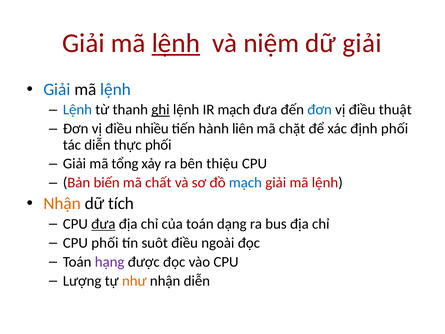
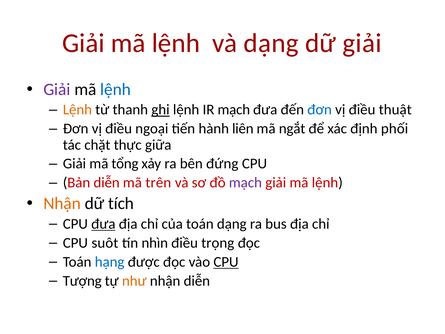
lệnh at (176, 43) underline: present -> none
và niệm: niệm -> dạng
Giải at (57, 89) colour: blue -> purple
Lệnh at (77, 110) colour: blue -> orange
nhiều: nhiều -> ngoại
chặt: chặt -> ngắt
tác diễn: diễn -> chặt
thực phối: phối -> giữa
thiệu: thiệu -> đứng
Bản biến: biến -> diễn
chất: chất -> trên
mạch at (245, 183) colour: blue -> purple
CPU phối: phối -> suôt
suôt: suôt -> nhìn
ngoài: ngoài -> trọng
hạng colour: purple -> blue
CPU at (226, 262) underline: none -> present
Lượng: Lượng -> Tượng
